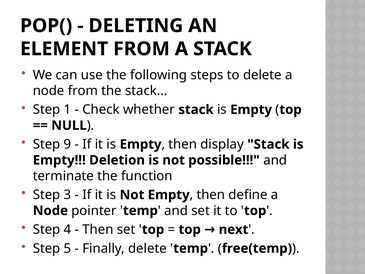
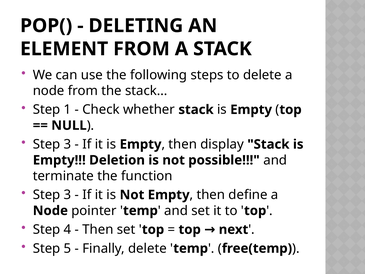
9 at (68, 144): 9 -> 3
